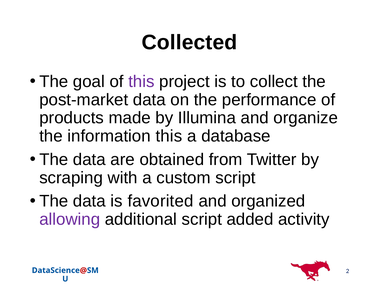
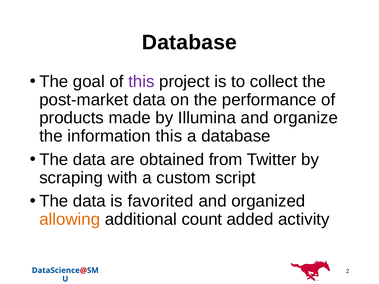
Collected at (189, 42): Collected -> Database
allowing colour: purple -> orange
additional script: script -> count
